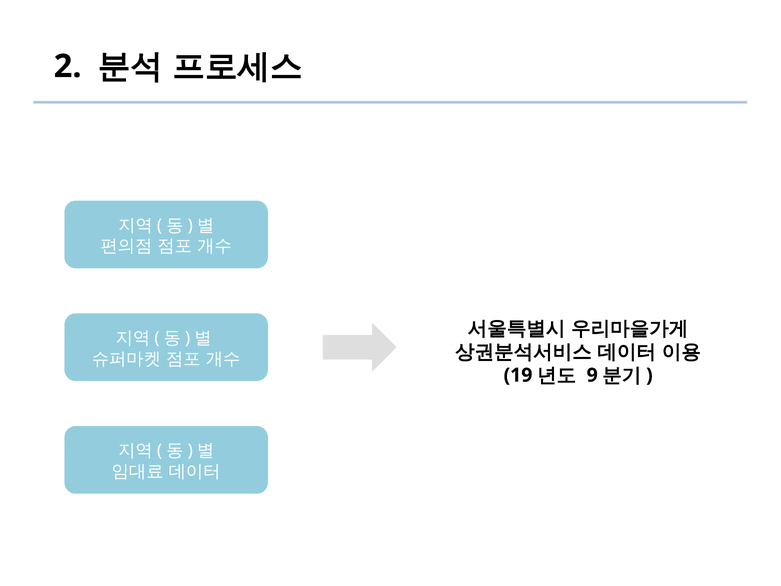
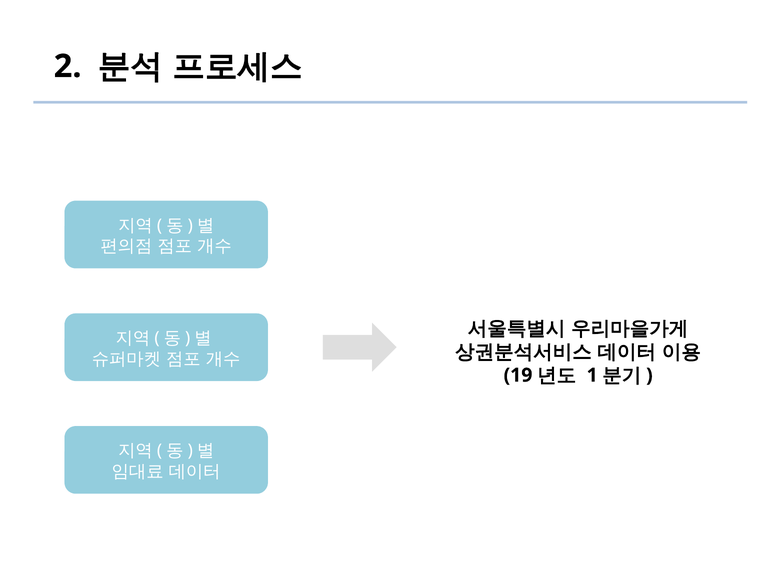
9: 9 -> 1
